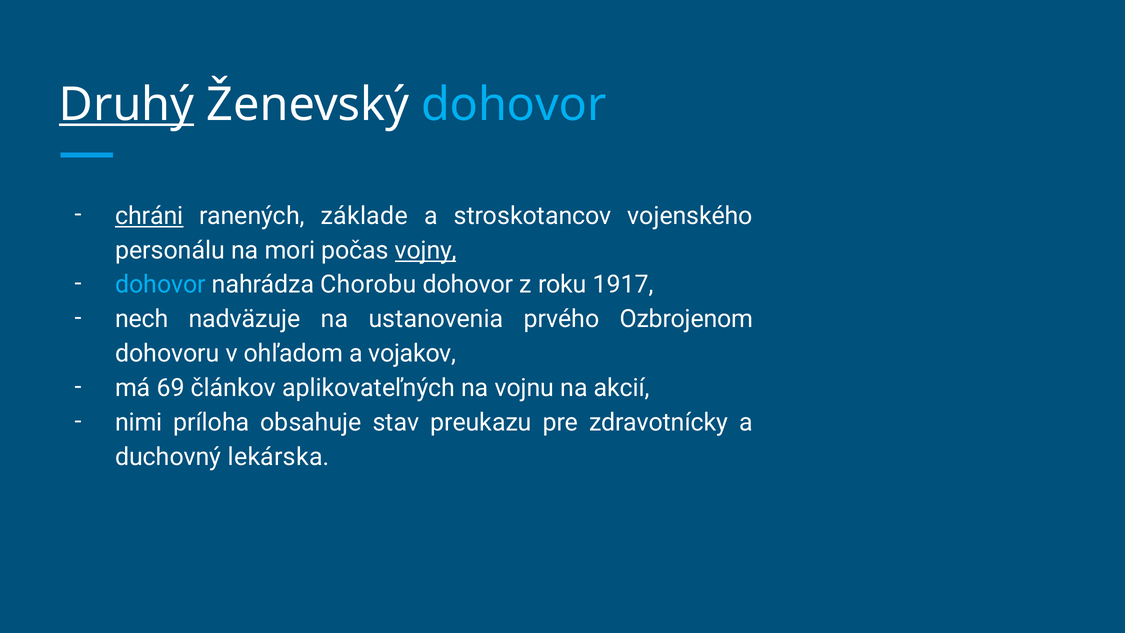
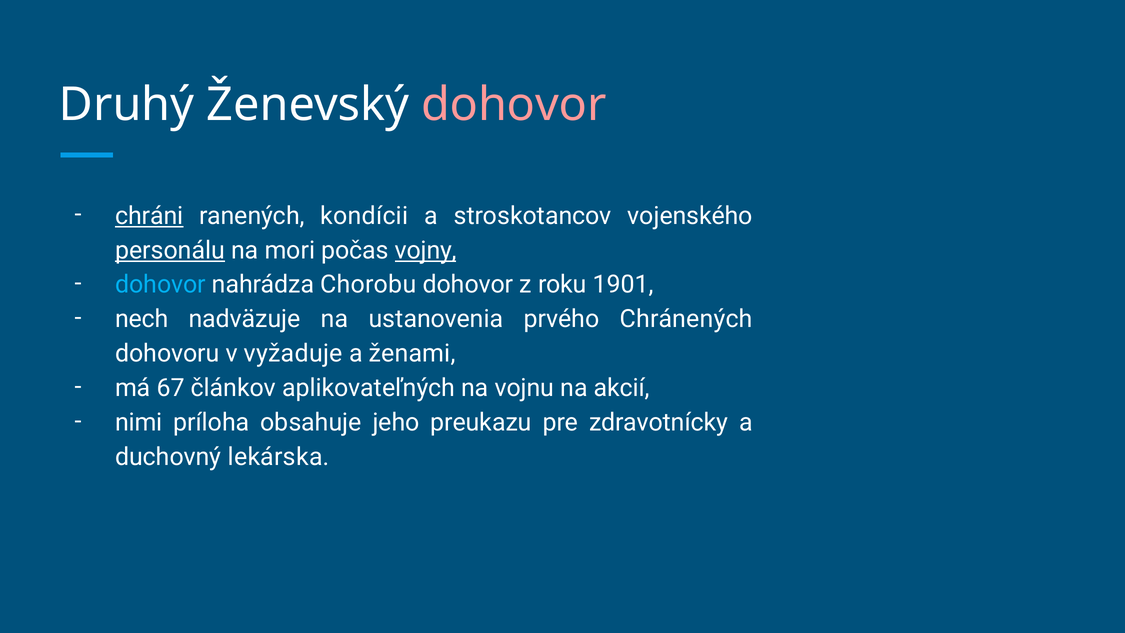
Druhý underline: present -> none
dohovor at (514, 105) colour: light blue -> pink
základe: základe -> kondícii
personálu underline: none -> present
1917: 1917 -> 1901
Ozbrojenom: Ozbrojenom -> Chránených
ohľadom: ohľadom -> vyžaduje
vojakov: vojakov -> ženami
69: 69 -> 67
stav: stav -> jeho
